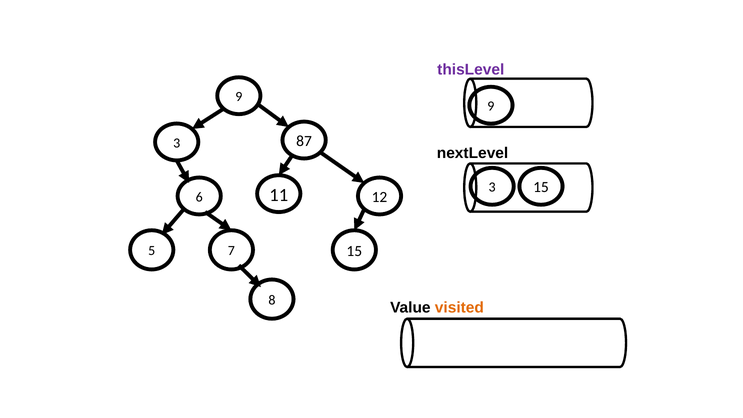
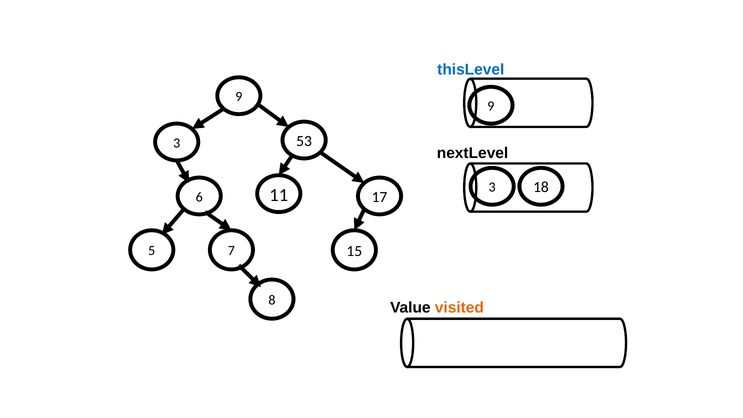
thisLevel colour: purple -> blue
87: 87 -> 53
3 15: 15 -> 18
12: 12 -> 17
